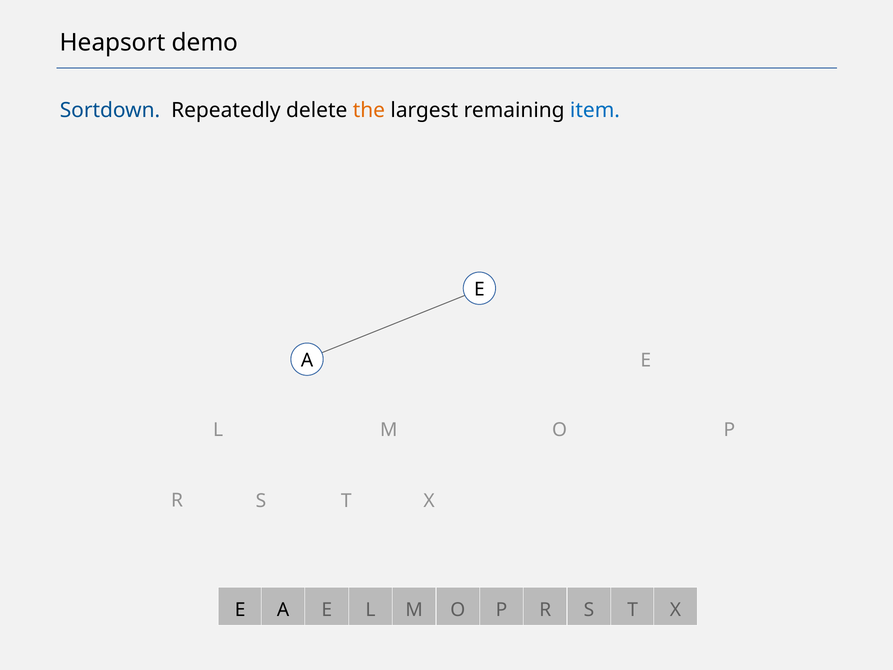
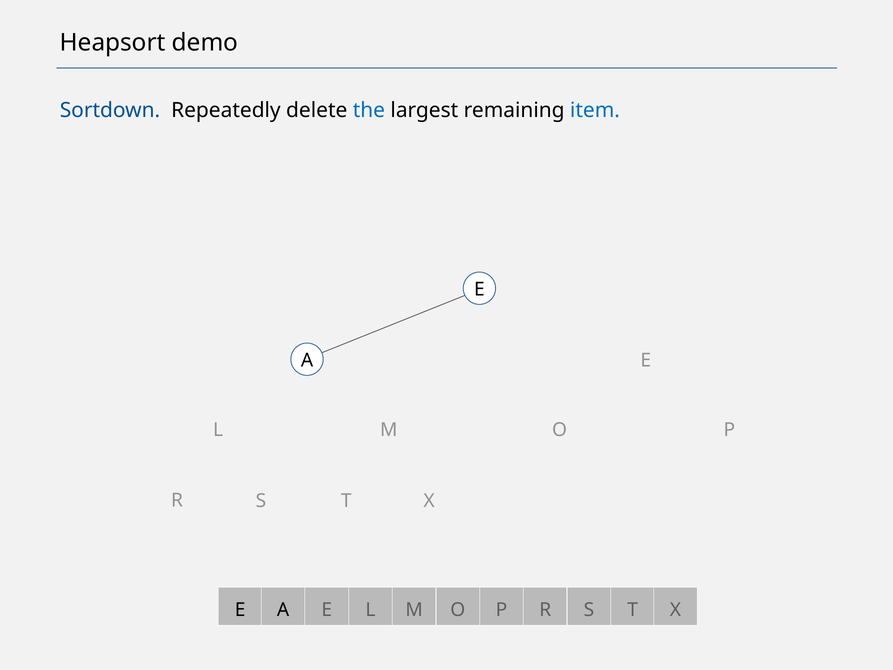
the colour: orange -> blue
